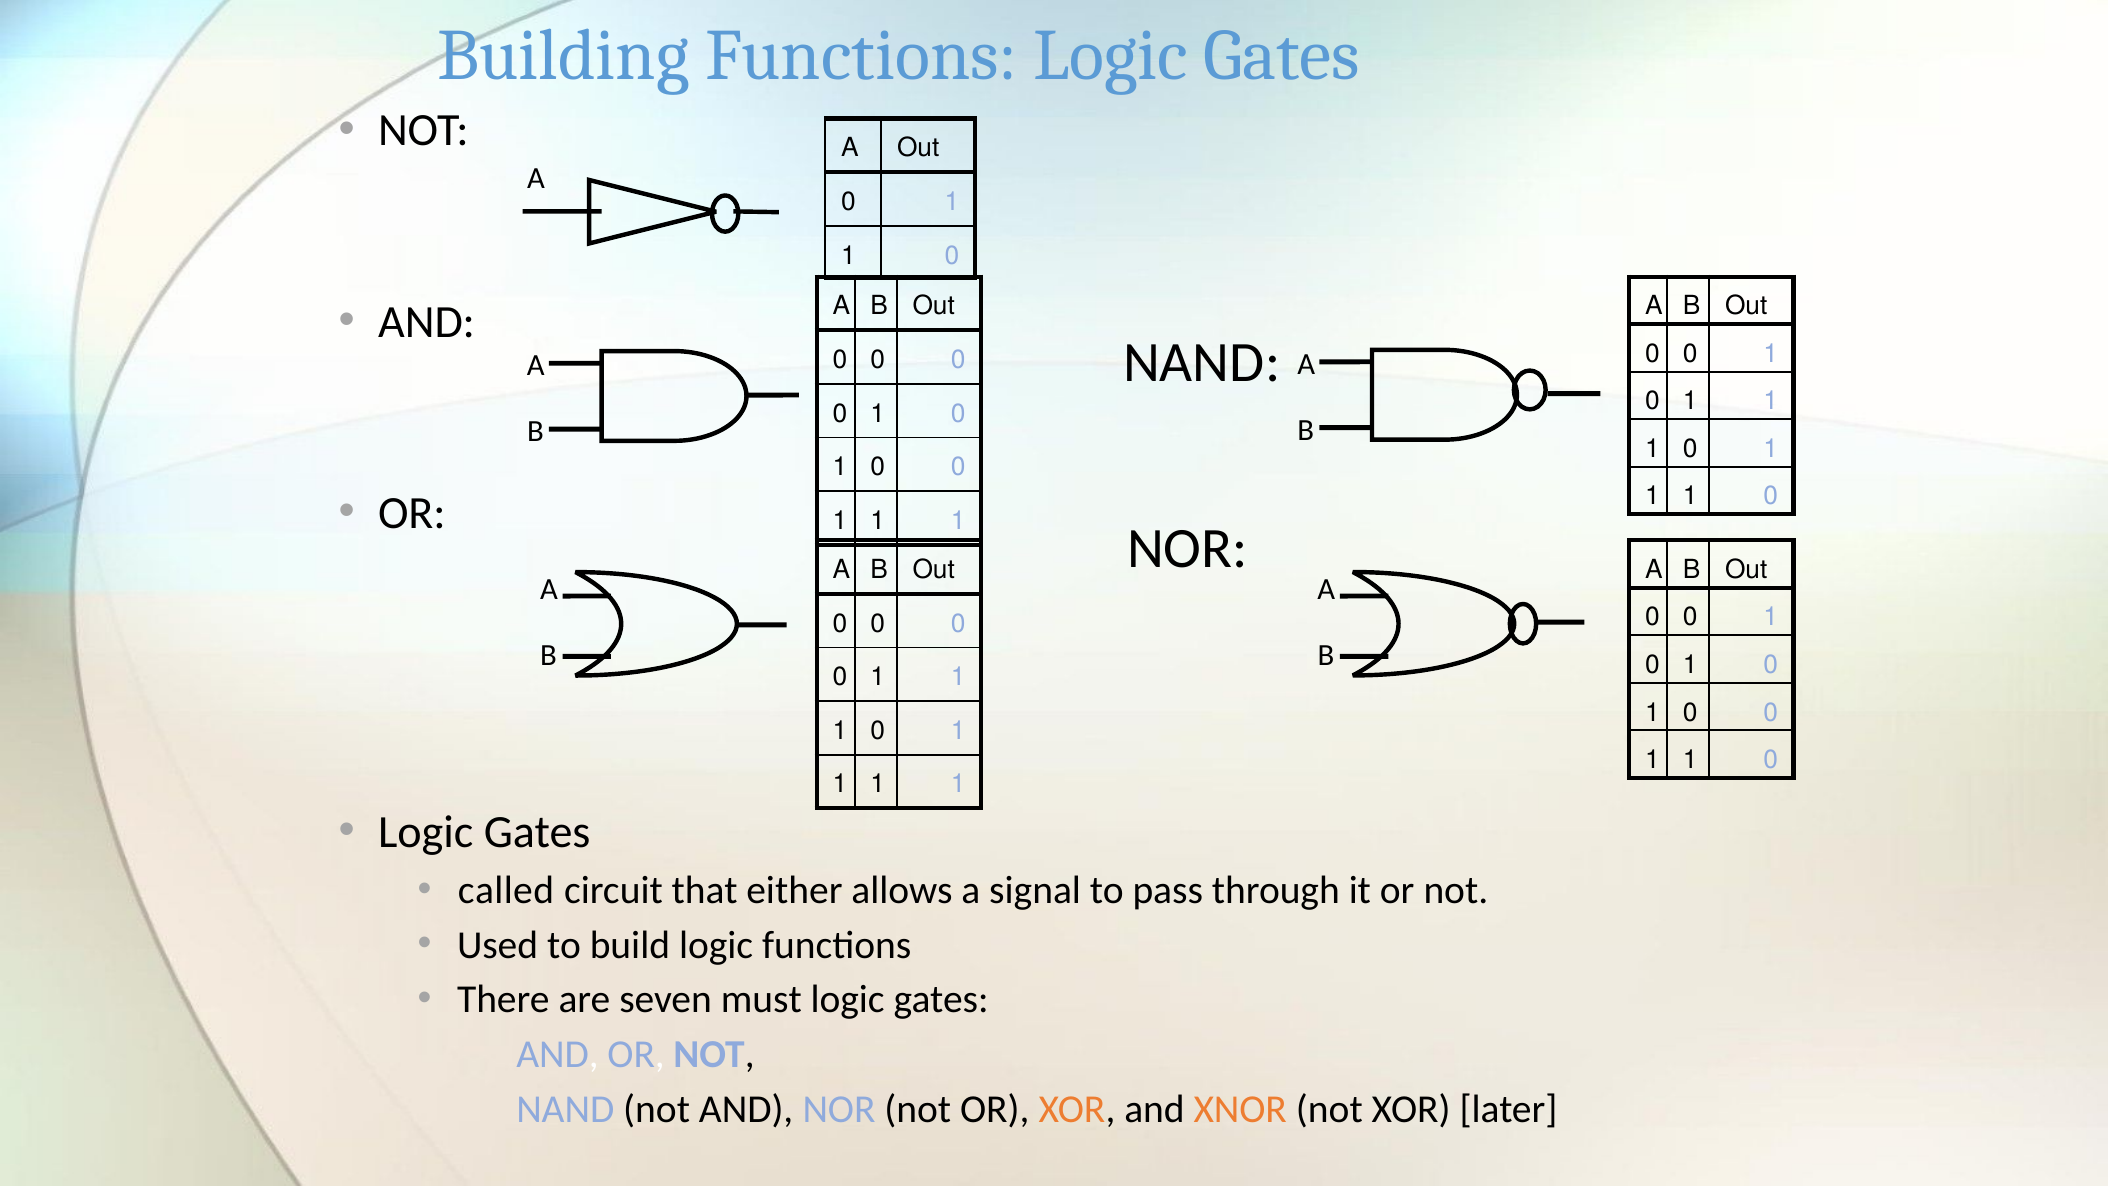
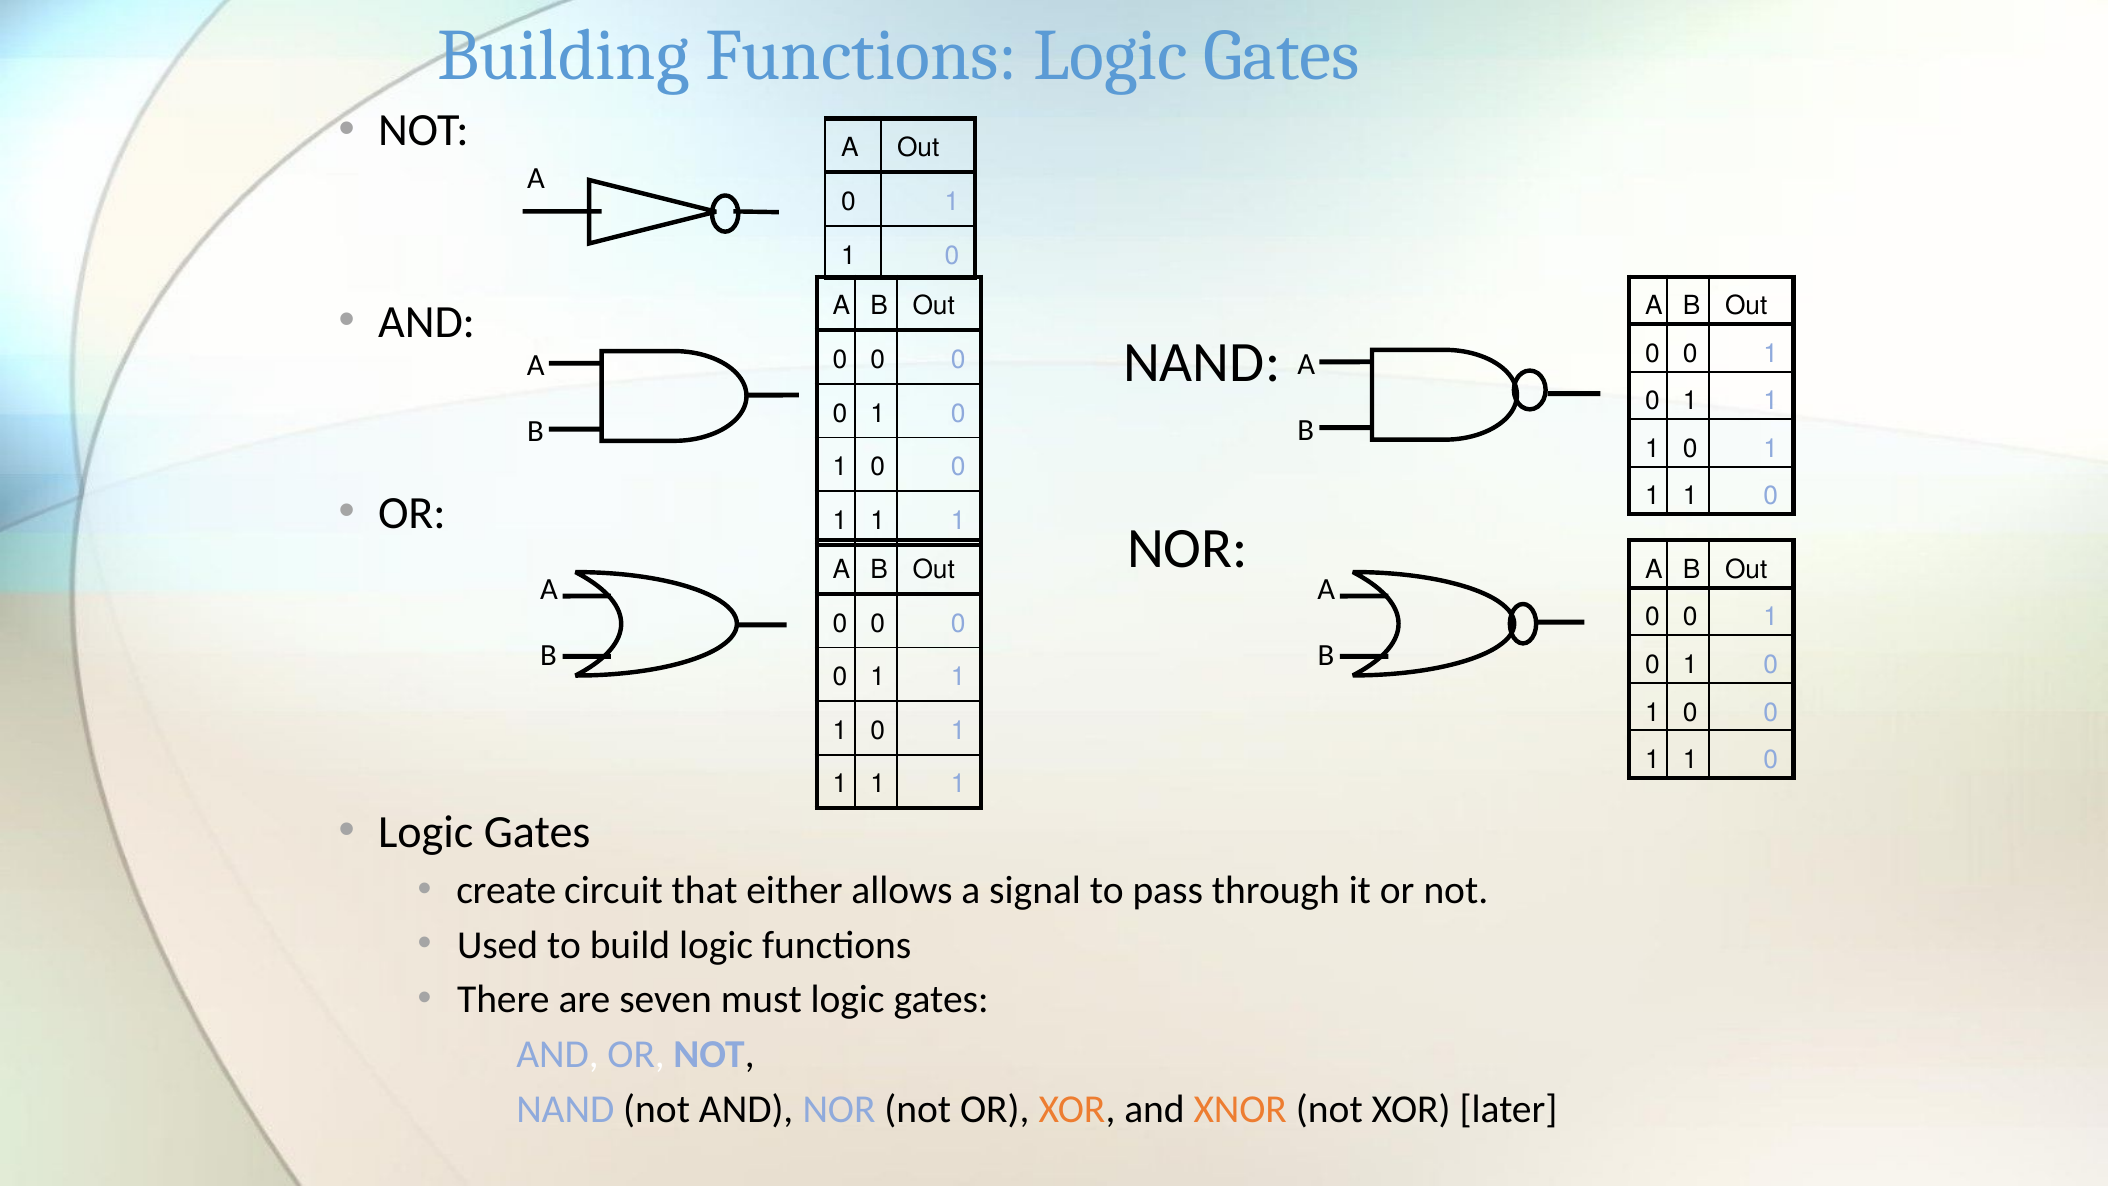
called: called -> create
